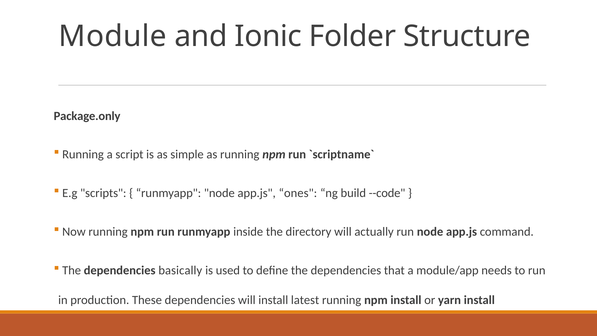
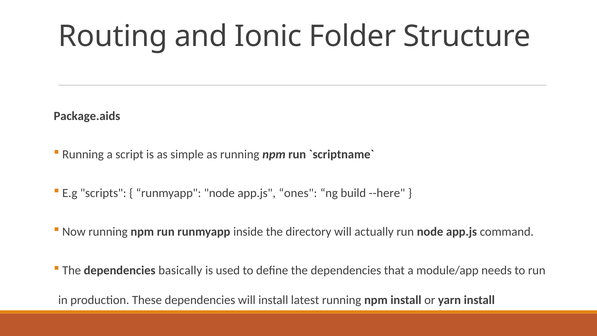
Module: Module -> Routing
Package.only: Package.only -> Package.aids
--code: --code -> --here
